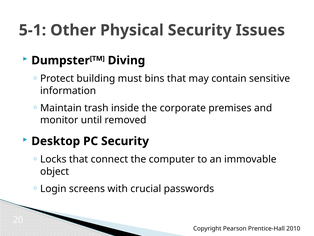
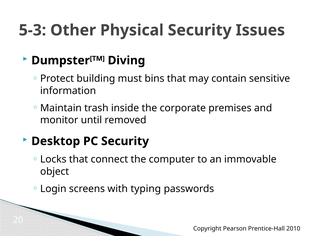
5-1: 5-1 -> 5-3
crucial: crucial -> typing
